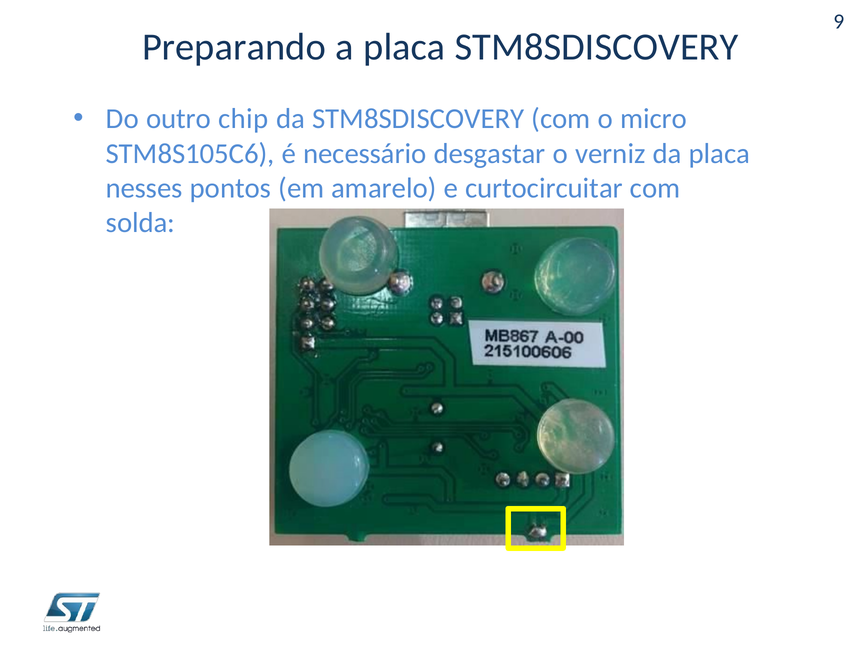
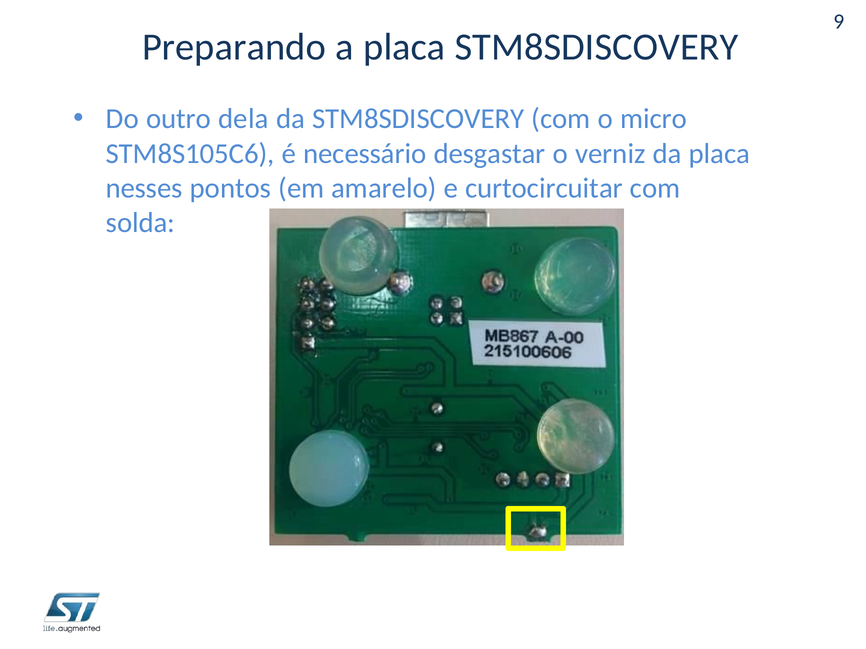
chip: chip -> dela
